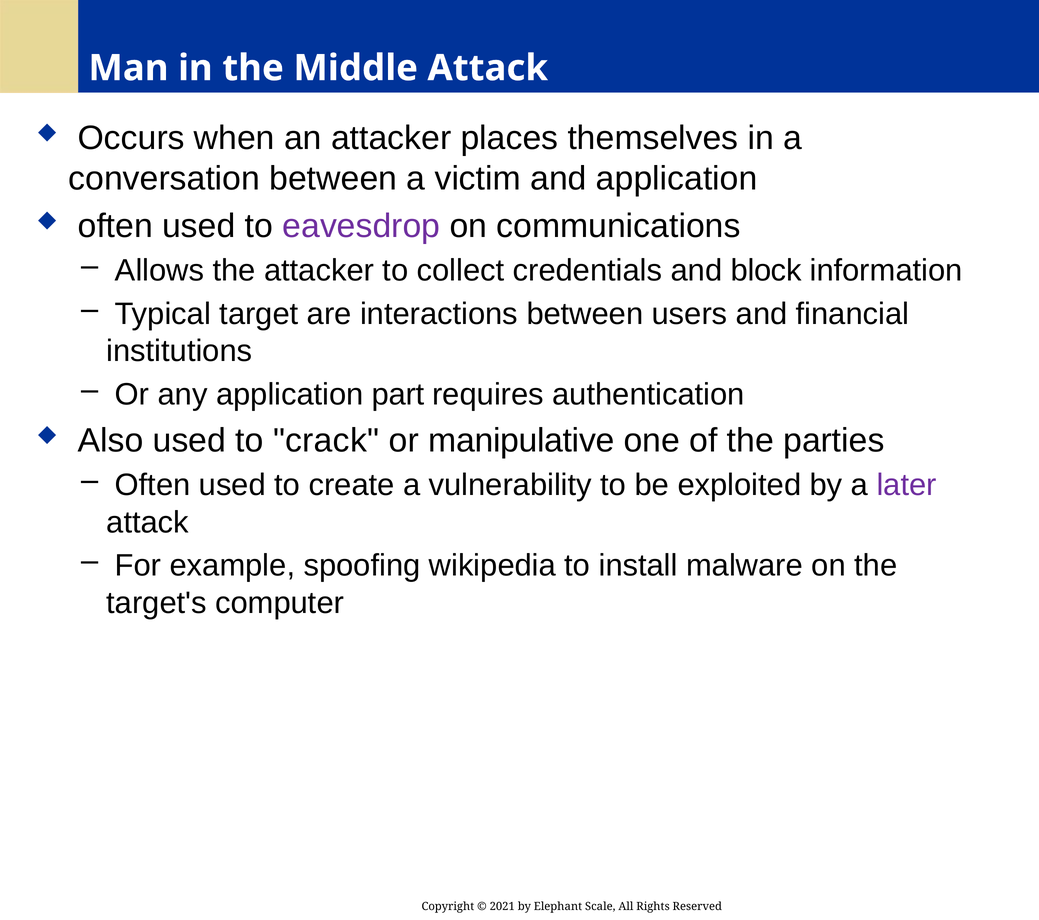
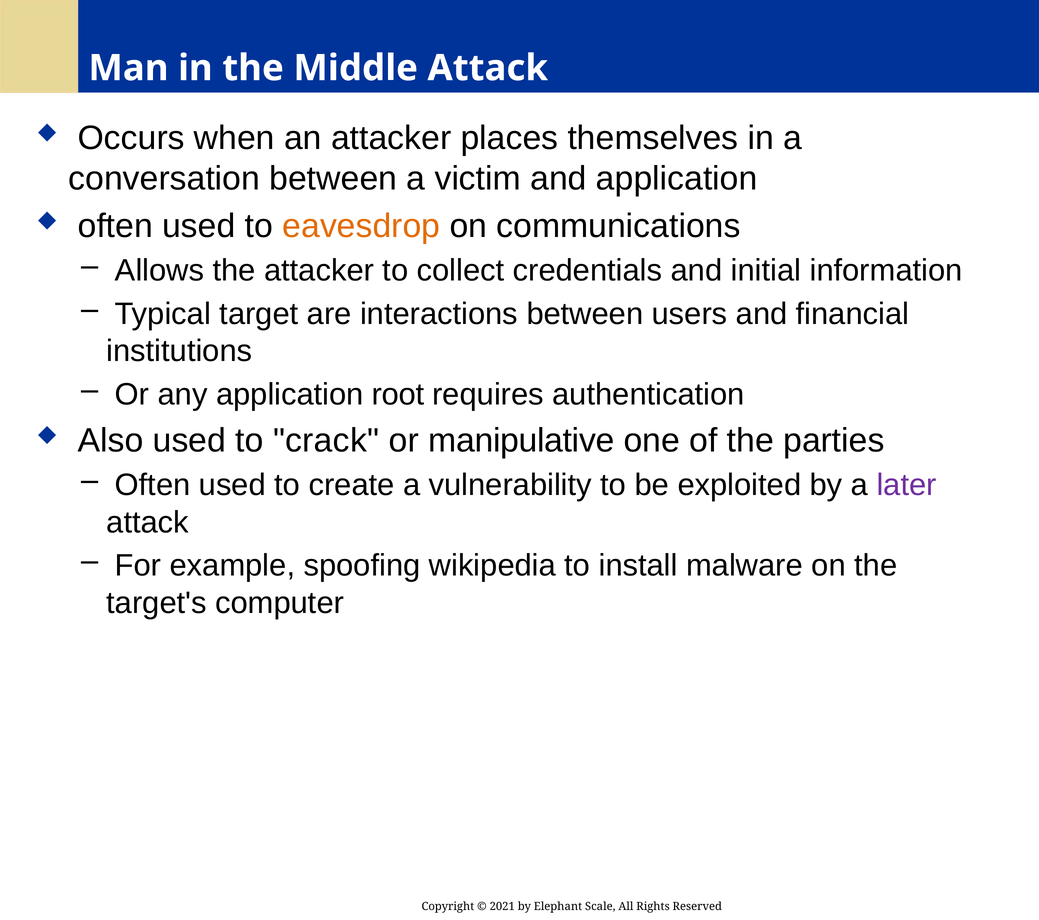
eavesdrop colour: purple -> orange
block: block -> initial
part: part -> root
